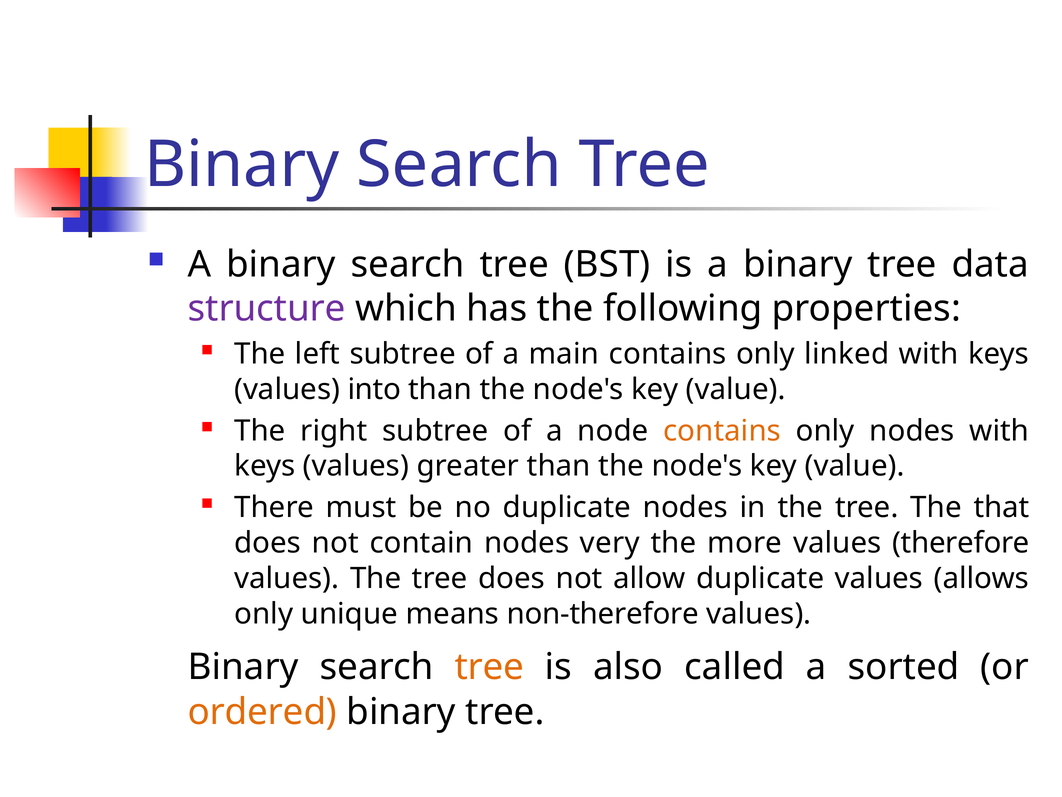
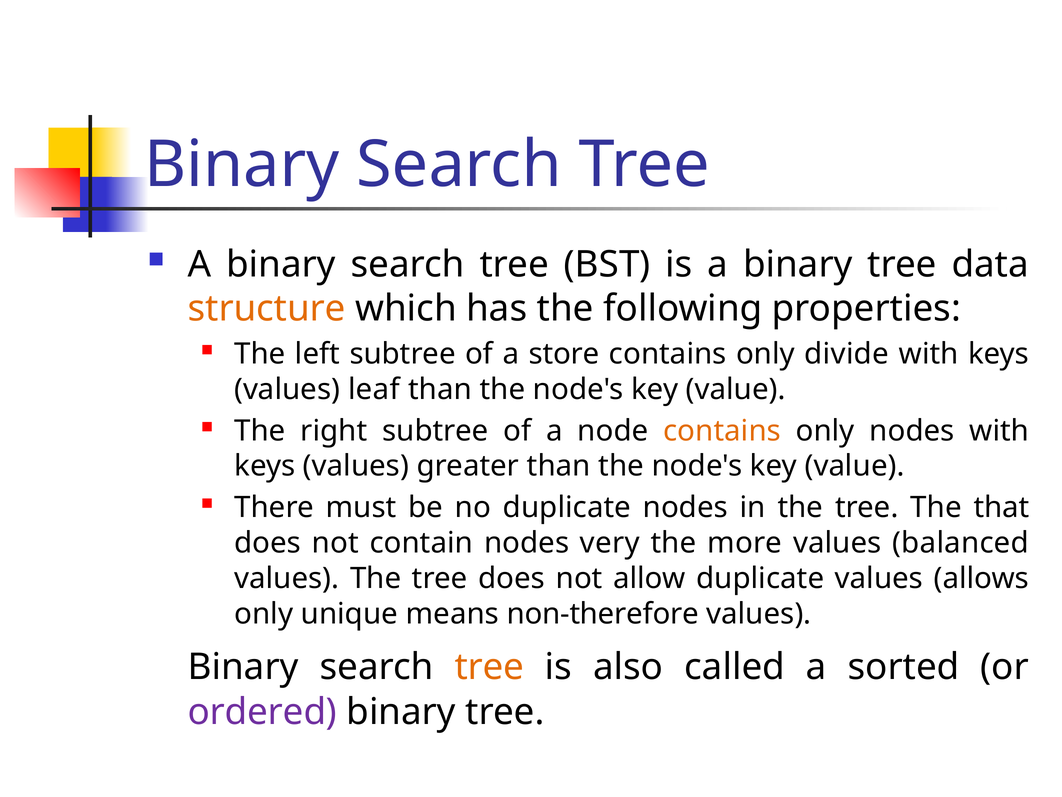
structure colour: purple -> orange
main: main -> store
linked: linked -> divide
into: into -> leaf
therefore: therefore -> balanced
ordered colour: orange -> purple
